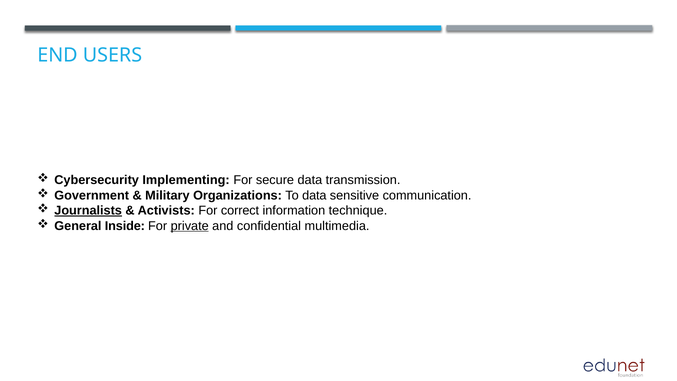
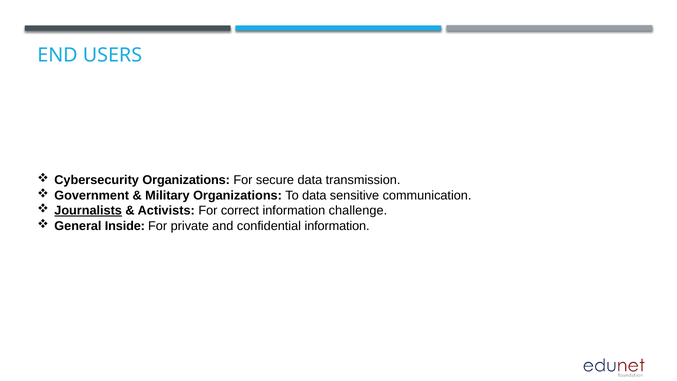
Cybersecurity Implementing: Implementing -> Organizations
technique: technique -> challenge
private underline: present -> none
confidential multimedia: multimedia -> information
